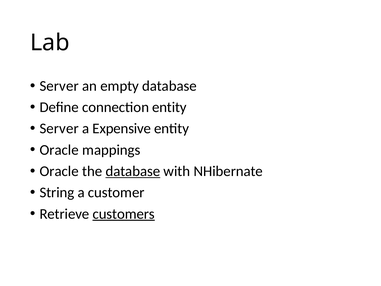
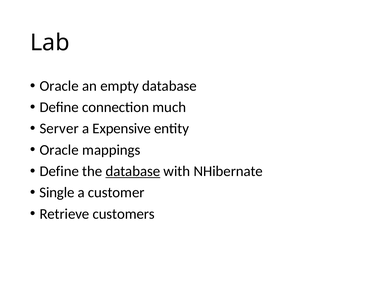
Server at (59, 86): Server -> Oracle
connection entity: entity -> much
Oracle at (59, 171): Oracle -> Define
String: String -> Single
customers underline: present -> none
